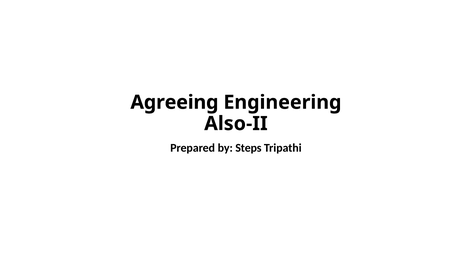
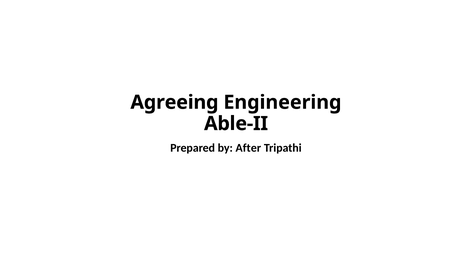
Also-II: Also-II -> Able-II
Steps: Steps -> After
